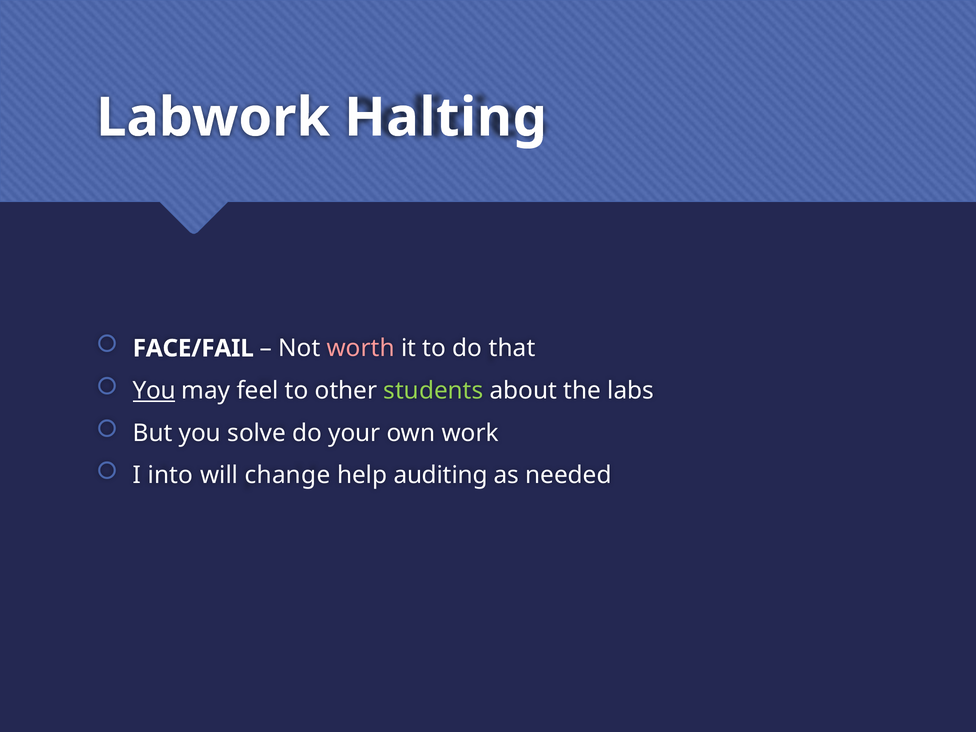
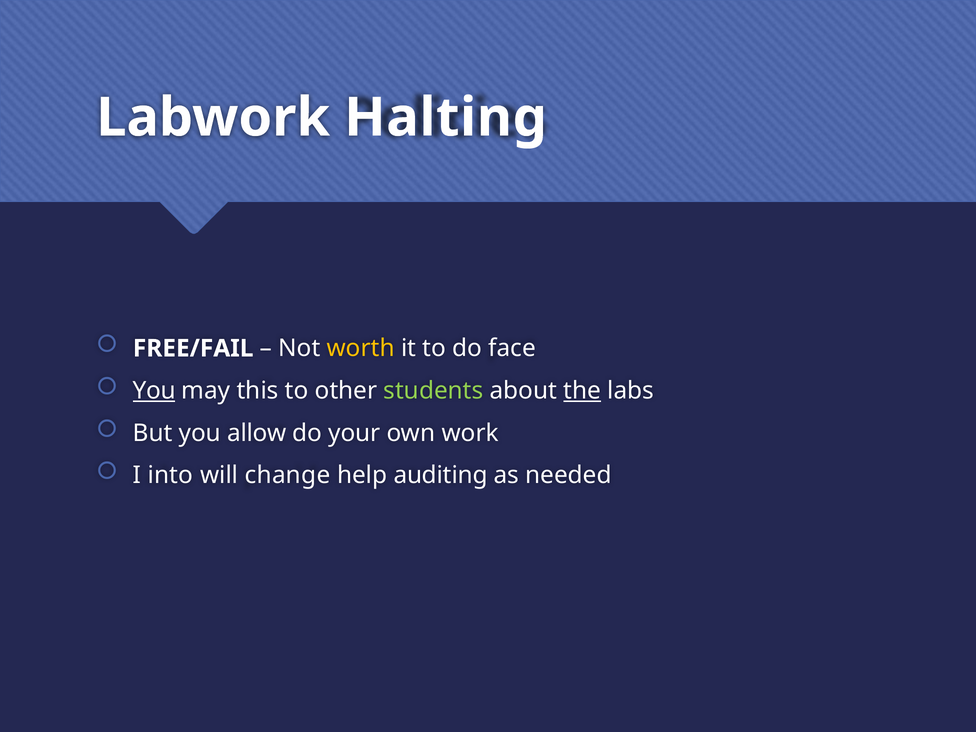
FACE/FAIL: FACE/FAIL -> FREE/FAIL
worth colour: pink -> yellow
that: that -> face
feel: feel -> this
the underline: none -> present
solve: solve -> allow
